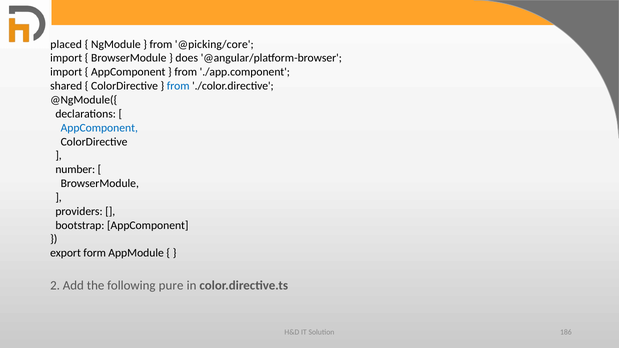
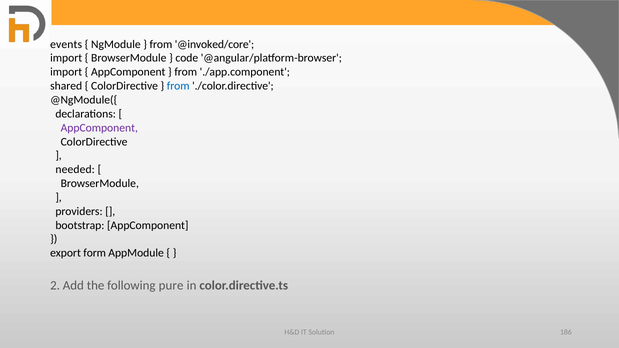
placed: placed -> events
@picking/core: @picking/core -> @invoked/core
does: does -> code
AppComponent at (99, 128) colour: blue -> purple
number: number -> needed
